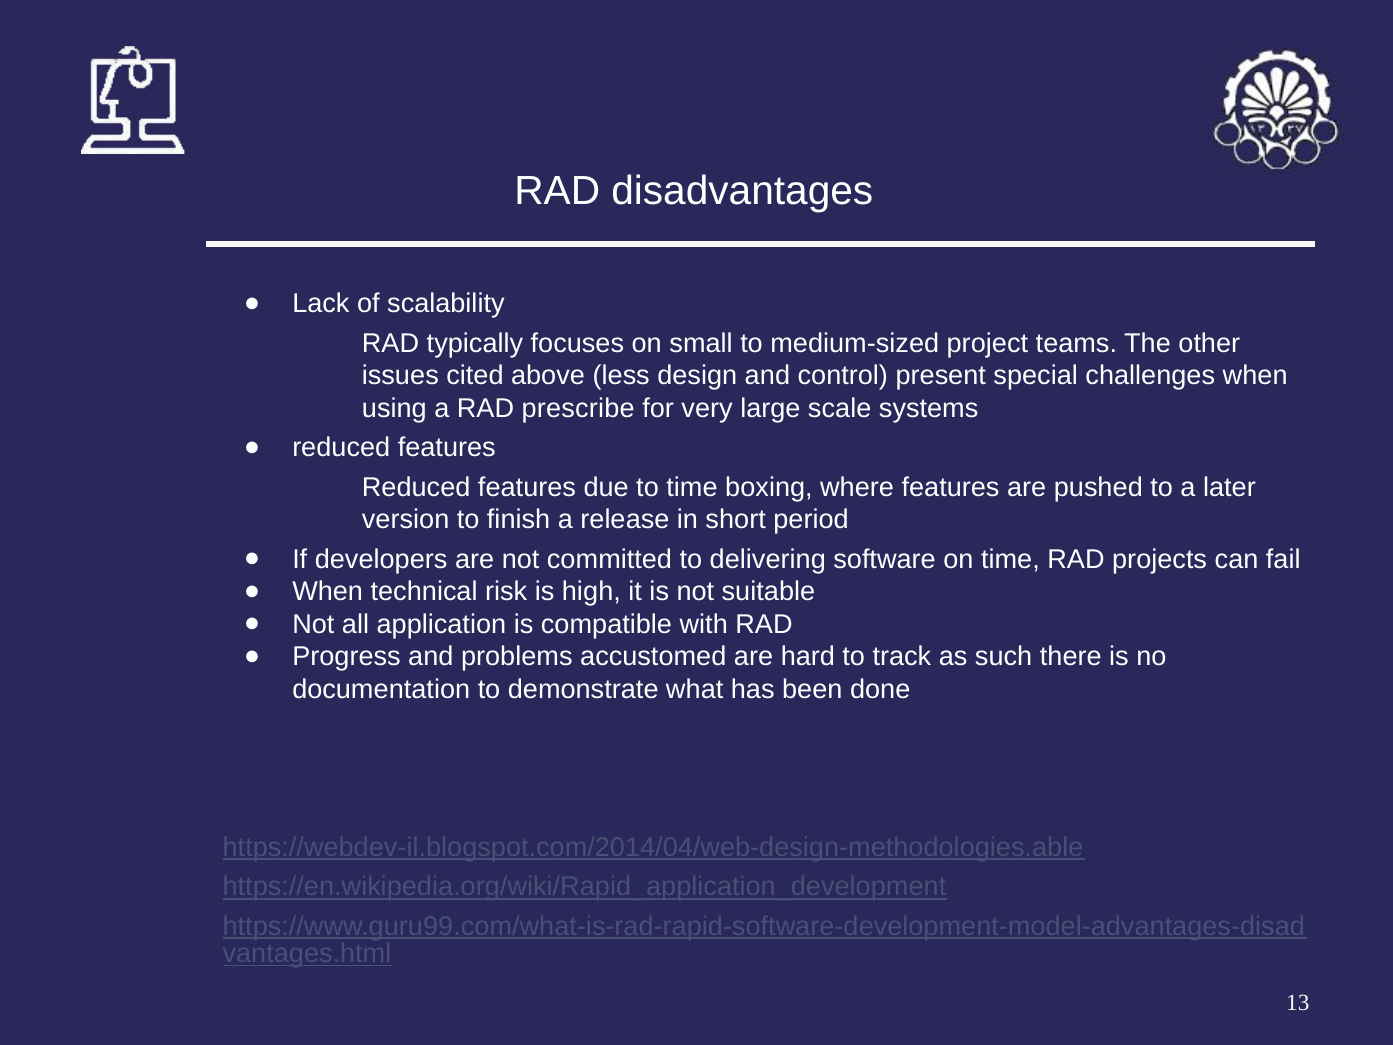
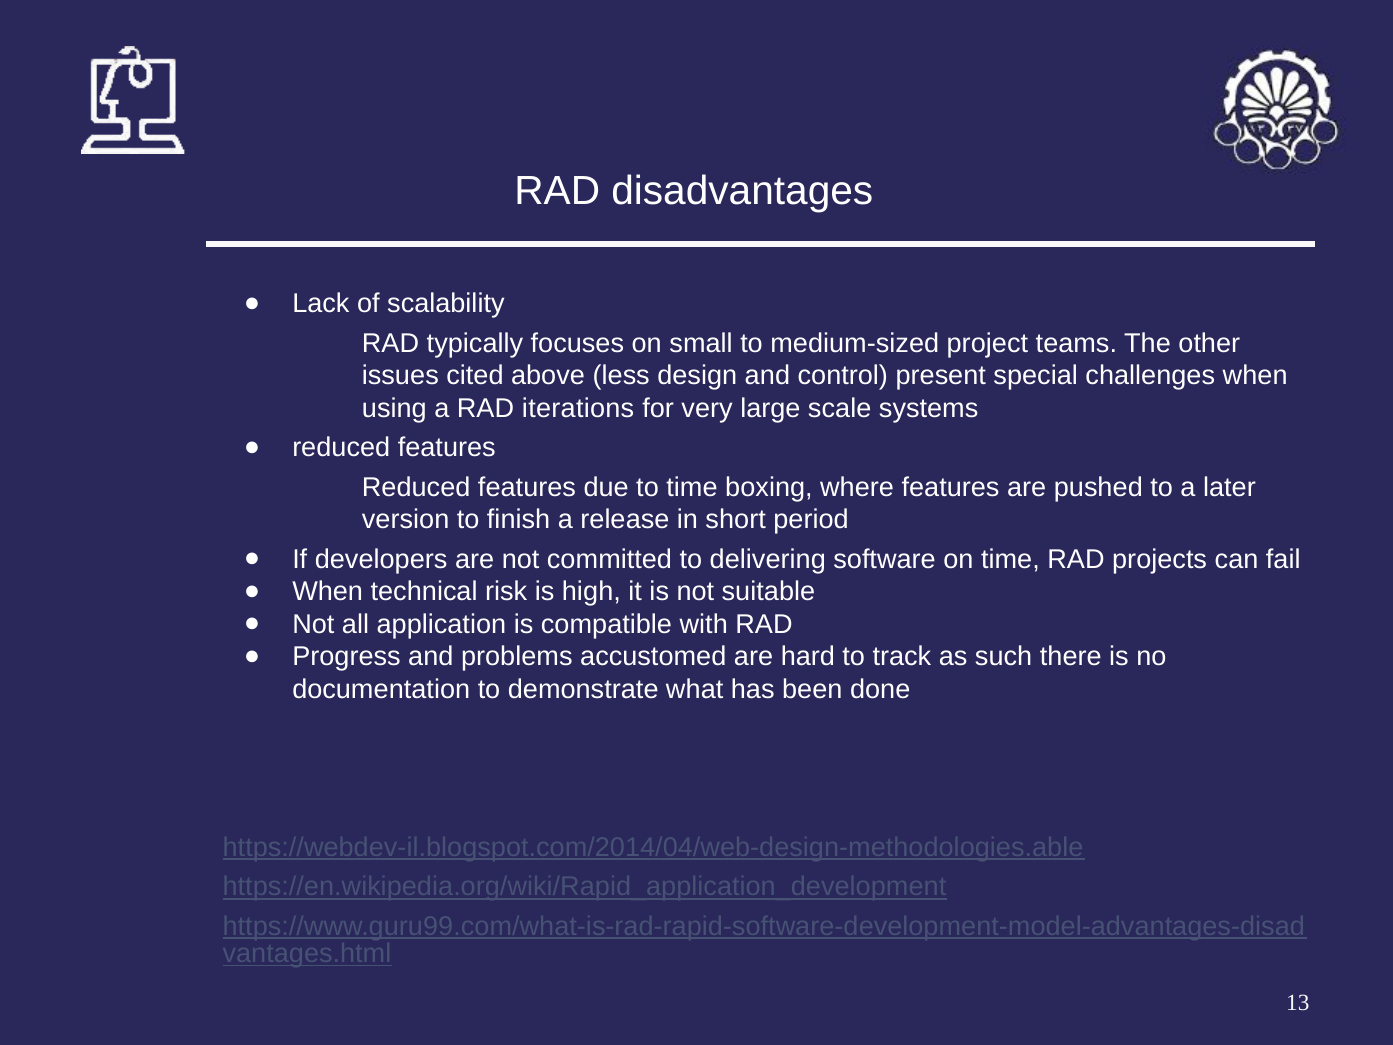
prescribe: prescribe -> iterations
